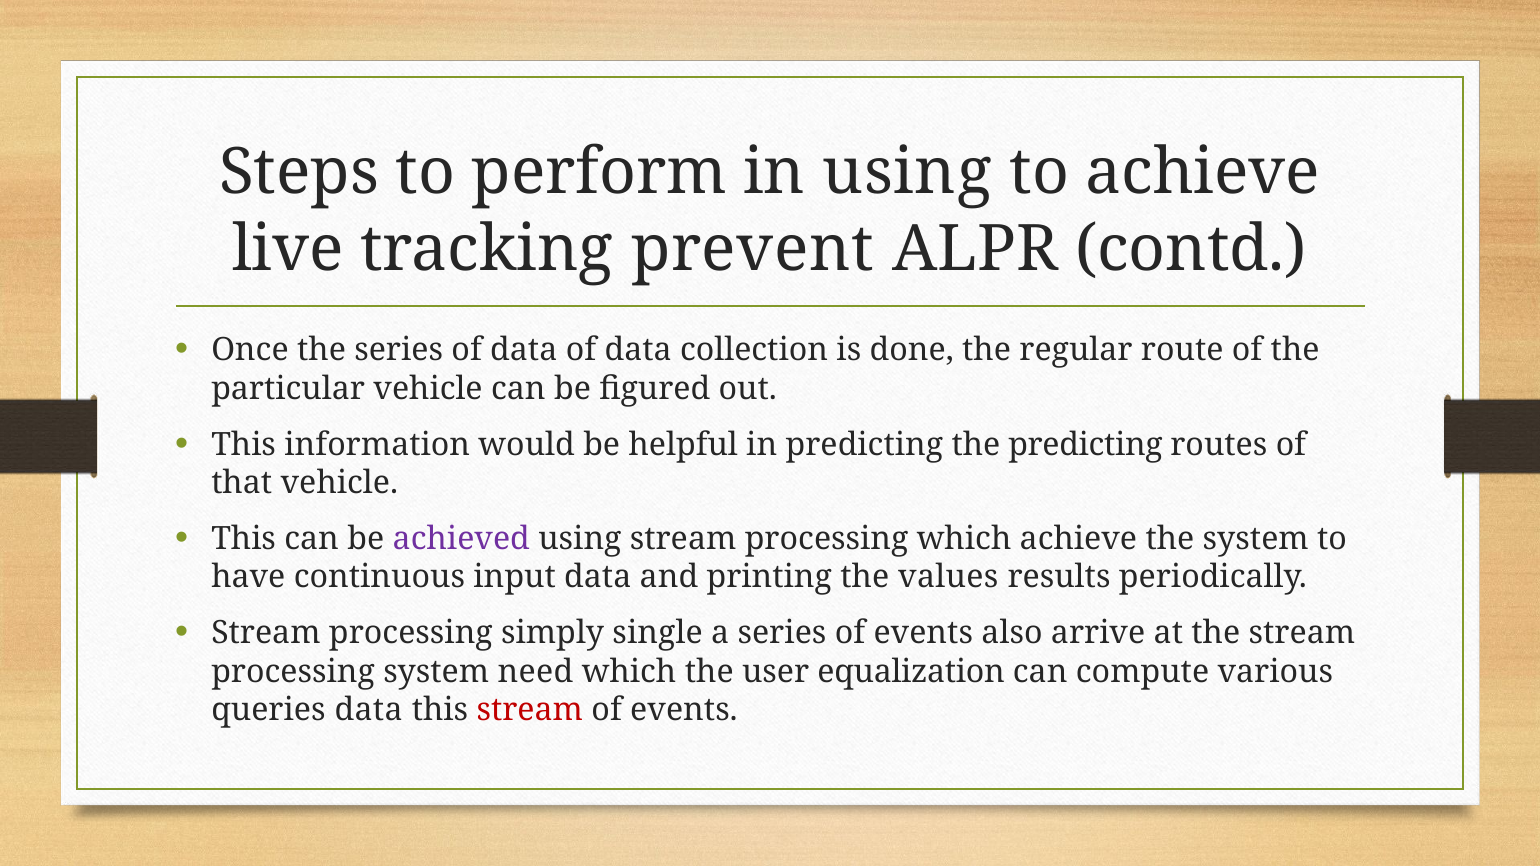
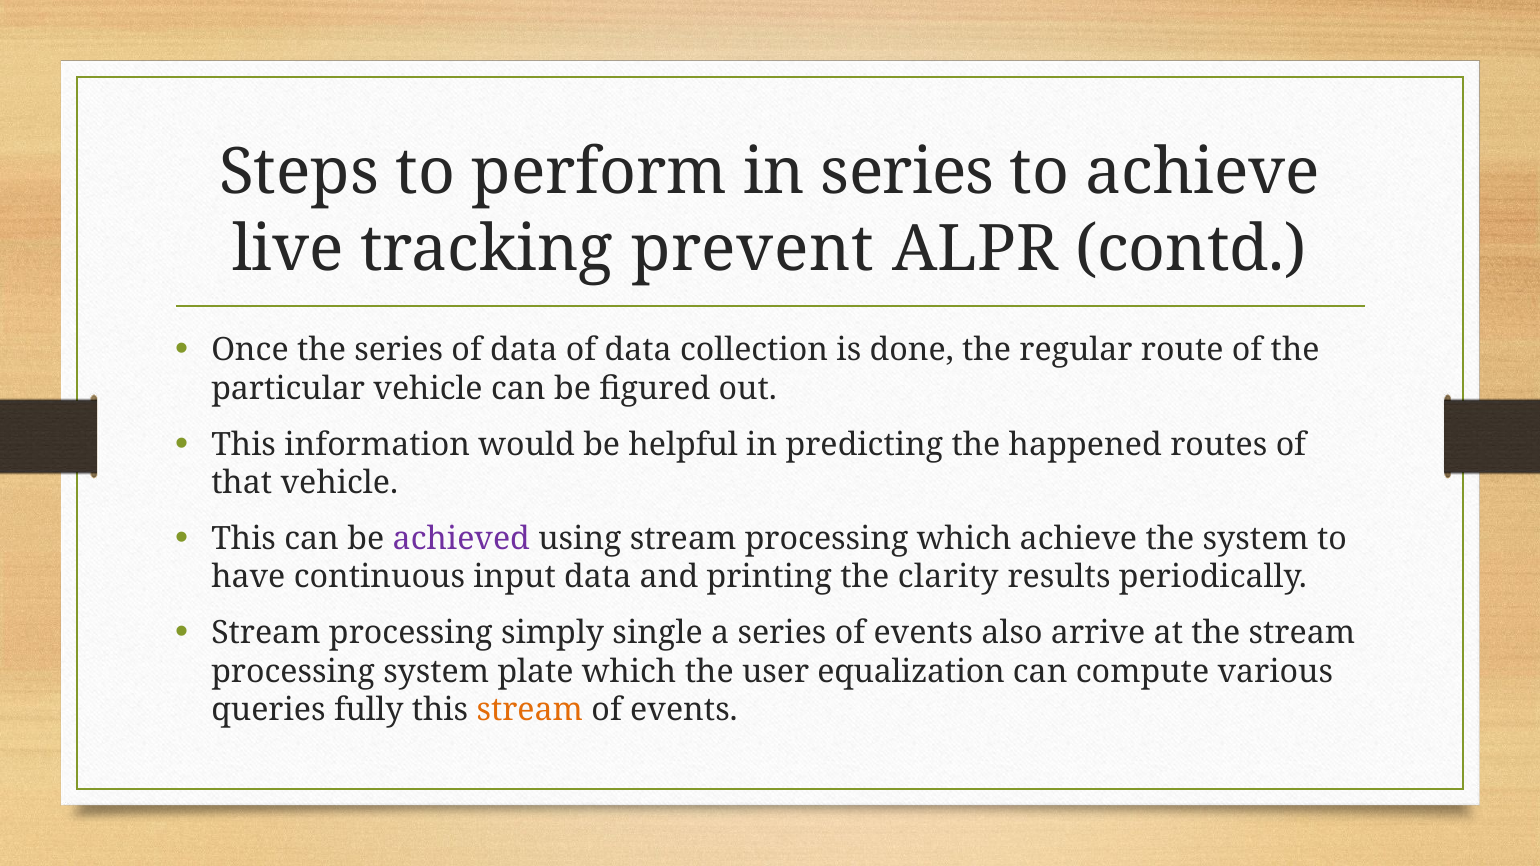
in using: using -> series
the predicting: predicting -> happened
values: values -> clarity
need: need -> plate
queries data: data -> fully
stream at (530, 710) colour: red -> orange
